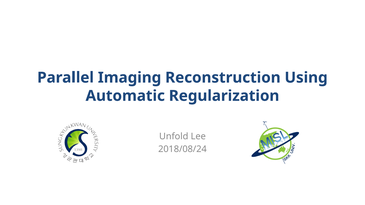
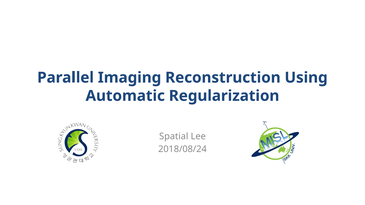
Unfold: Unfold -> Spatial
